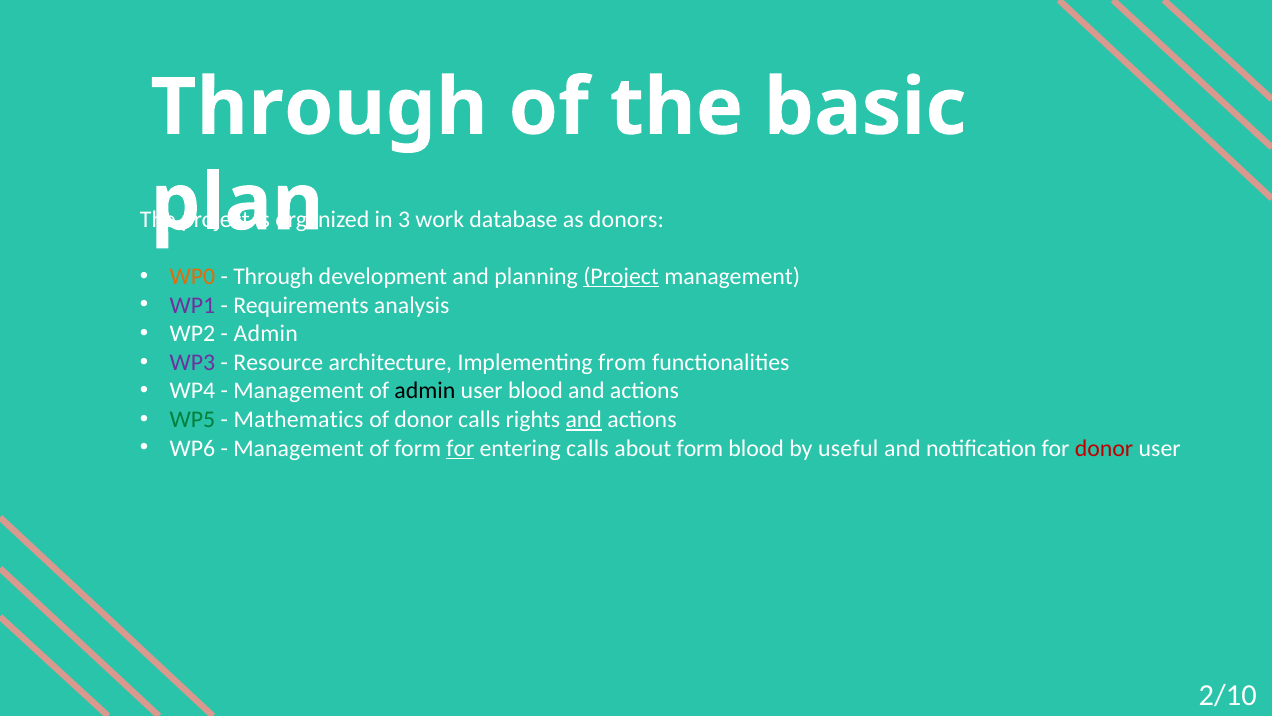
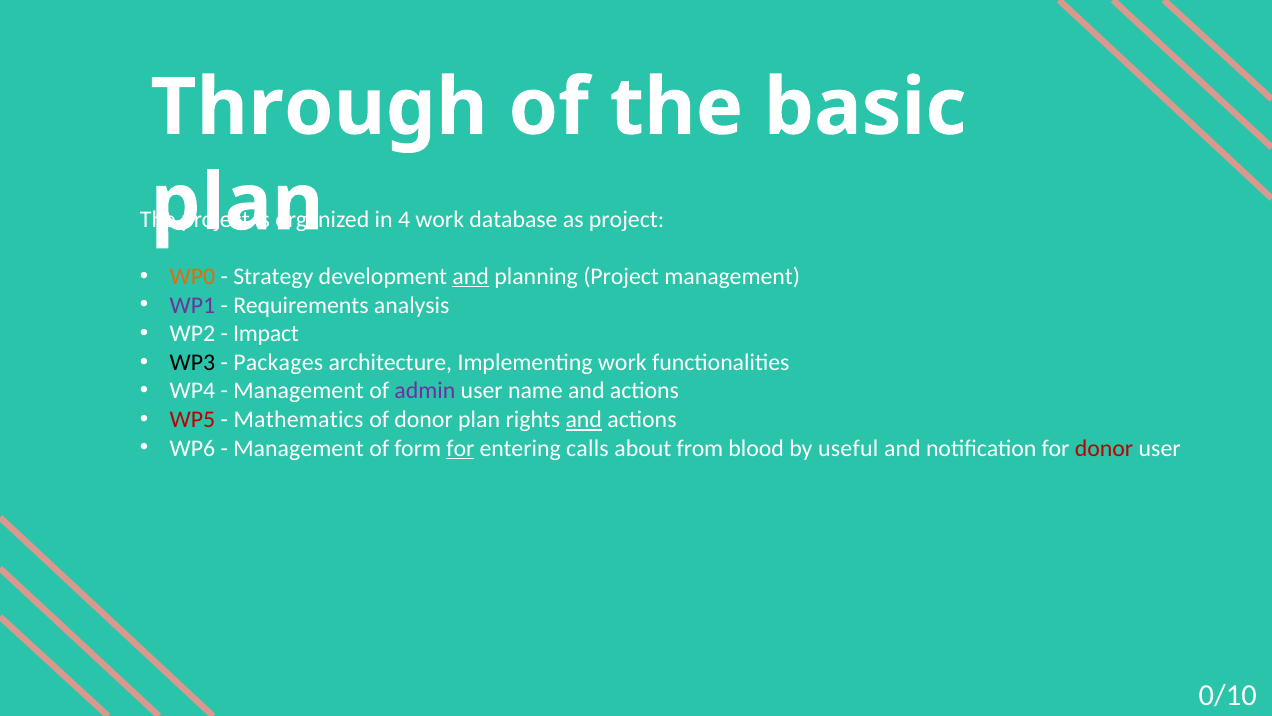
3: 3 -> 4
as donors: donors -> project
Through at (273, 276): Through -> Strategy
and at (471, 276) underline: none -> present
Project at (621, 276) underline: present -> none
Admin at (266, 334): Admin -> Impact
WP3 colour: purple -> black
Resource: Resource -> Packages
Implementing from: from -> work
admin at (425, 391) colour: black -> purple
user blood: blood -> name
WP5 colour: green -> red
donor calls: calls -> plan
about form: form -> from
2/10: 2/10 -> 0/10
